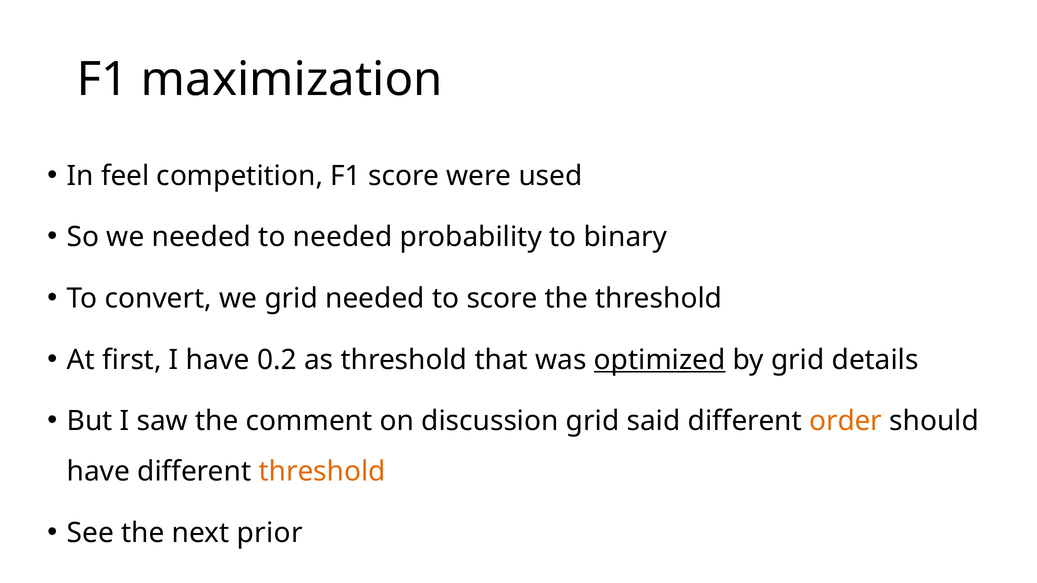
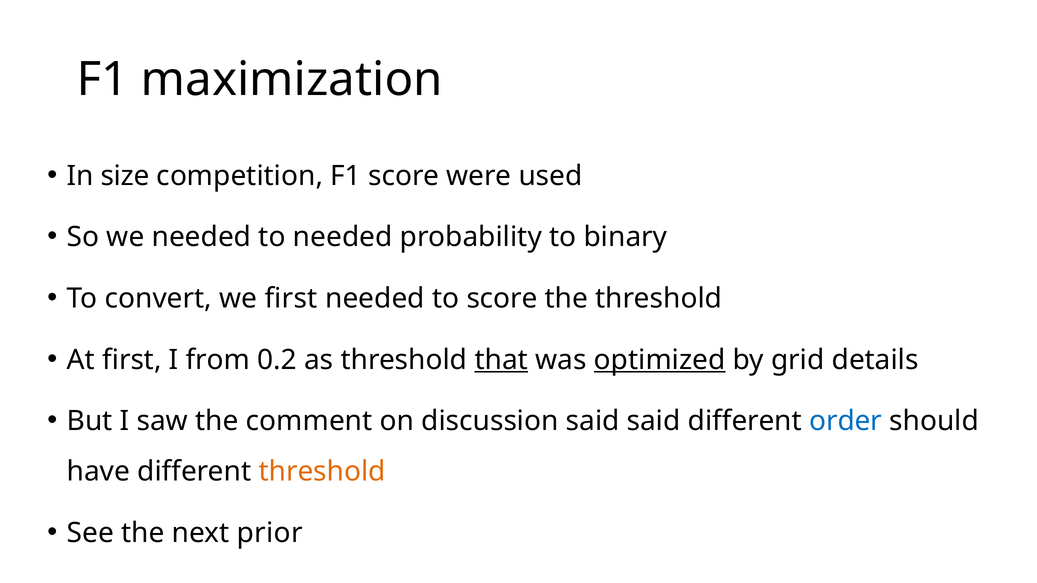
feel: feel -> size
we grid: grid -> first
I have: have -> from
that underline: none -> present
discussion grid: grid -> said
order colour: orange -> blue
